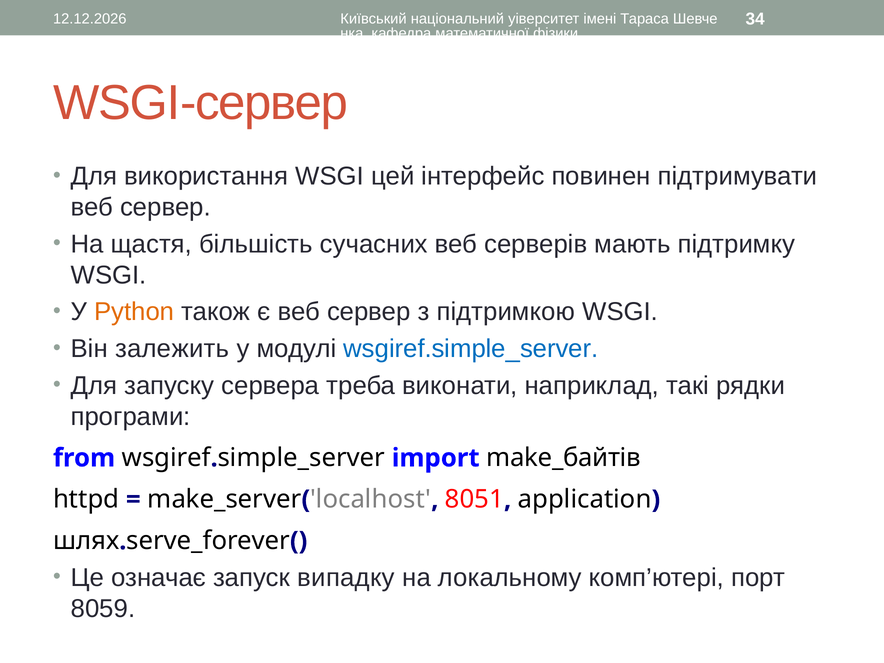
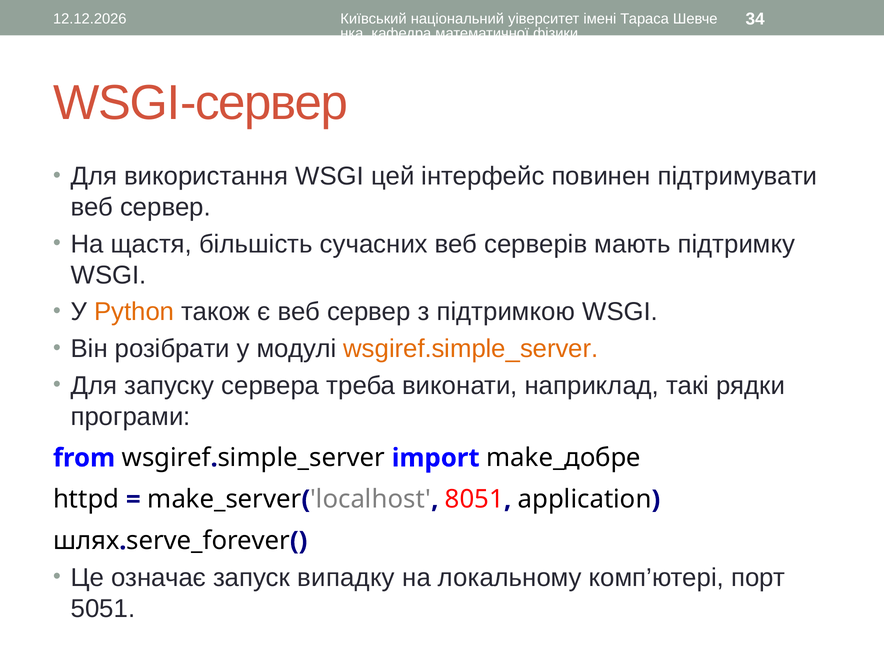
залежить: залежить -> розібрати
wsgiref.simple_server colour: blue -> orange
make_байтів: make_байтів -> make_добре
8059: 8059 -> 5051
